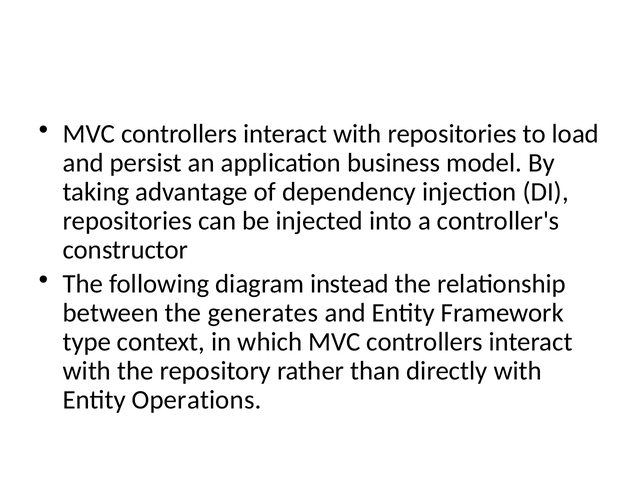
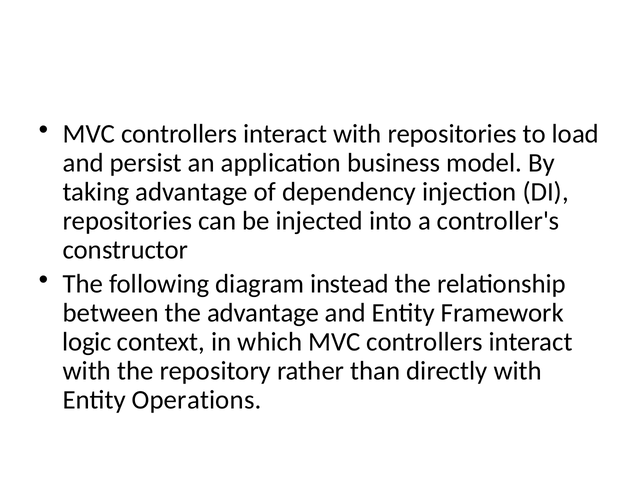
the generates: generates -> advantage
type: type -> logic
